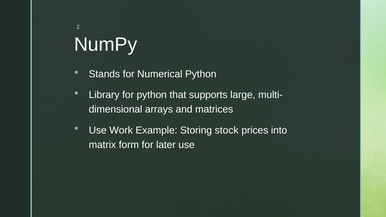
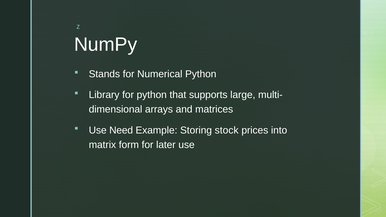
Work: Work -> Need
